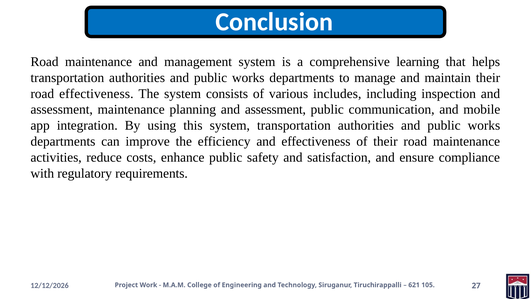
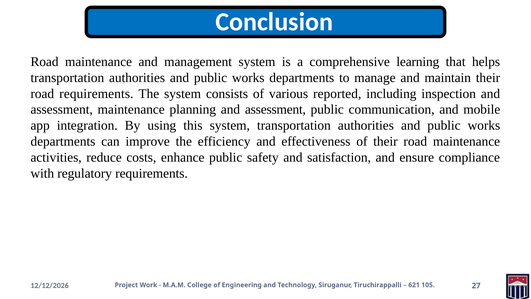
road effectiveness: effectiveness -> requirements
includes: includes -> reported
